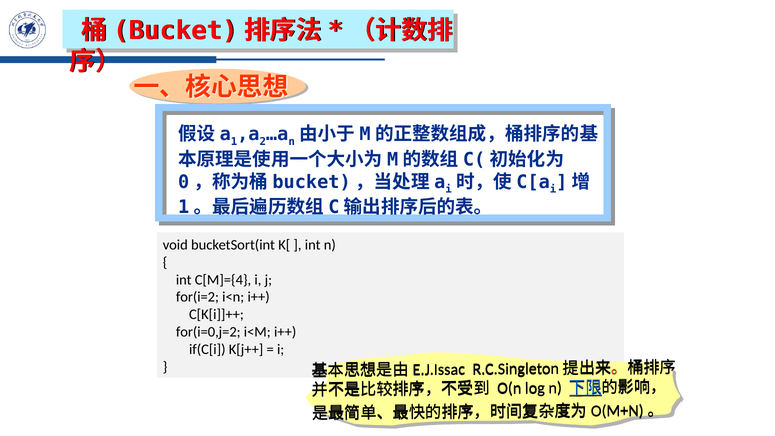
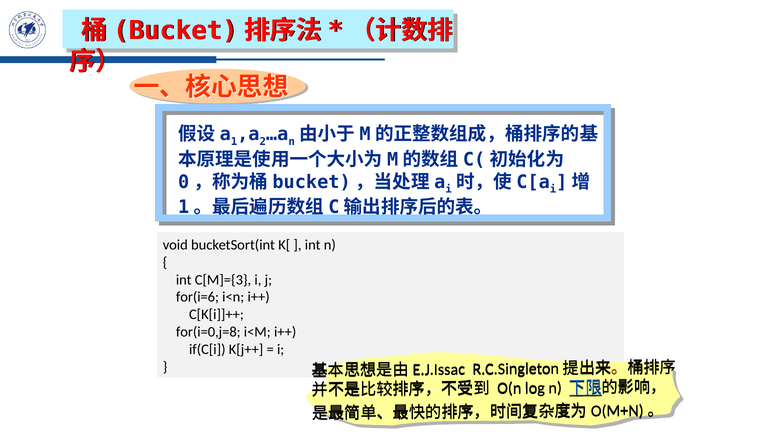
C[M]={4: C[M]={4 -> C[M]={3
for(i=2: for(i=2 -> for(i=6
for(i=0,j=2: for(i=0,j=2 -> for(i=0,j=8
